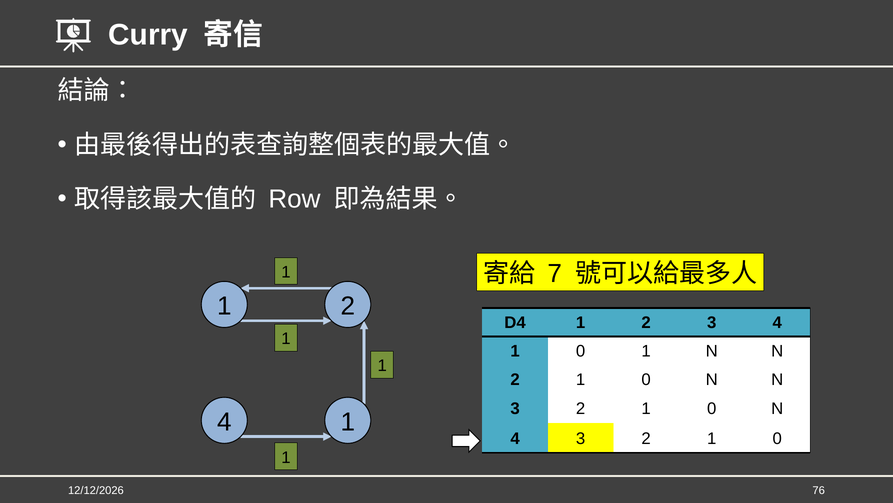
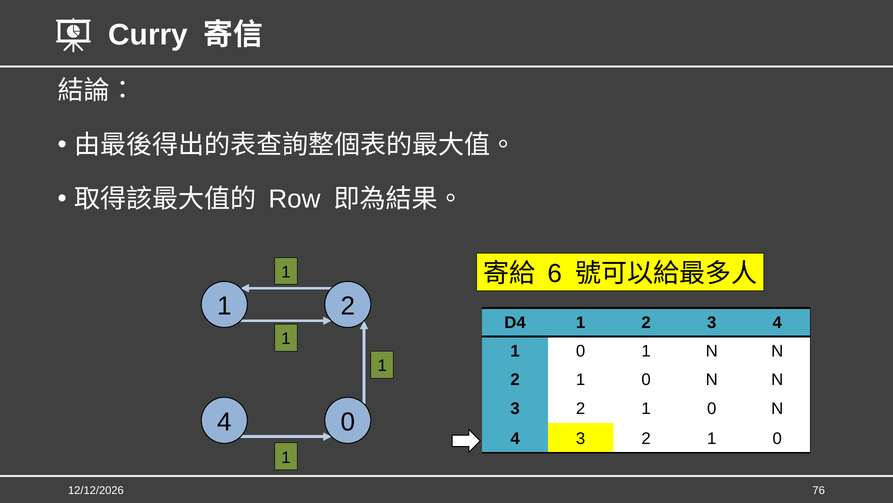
7: 7 -> 6
1 at (348, 422): 1 -> 0
